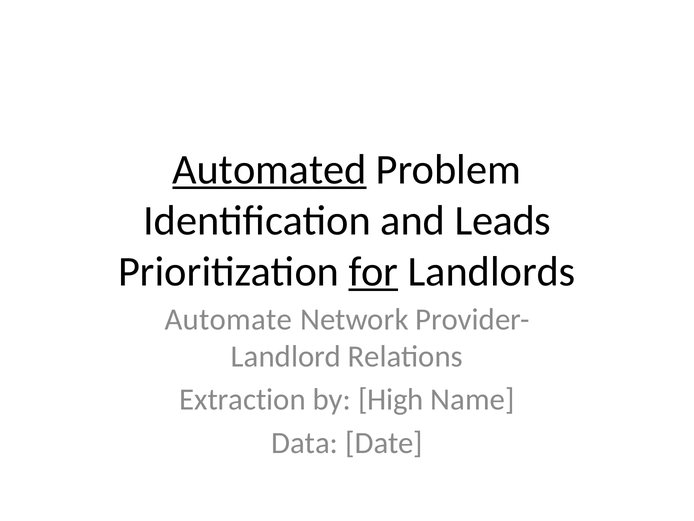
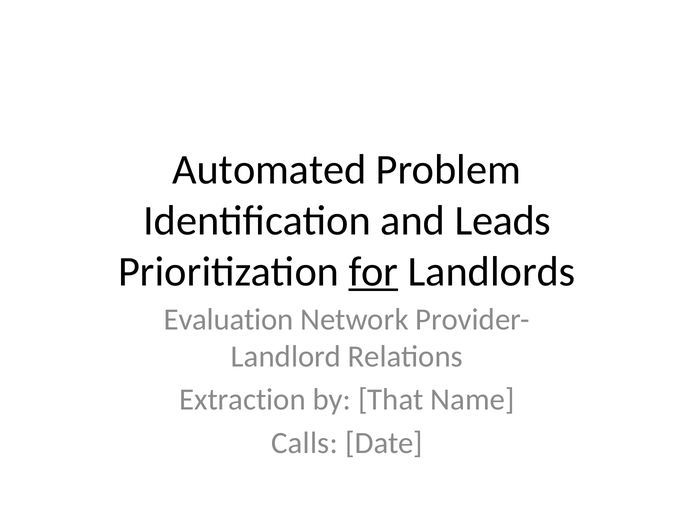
Automated underline: present -> none
Automate: Automate -> Evaluation
High: High -> That
Data: Data -> Calls
